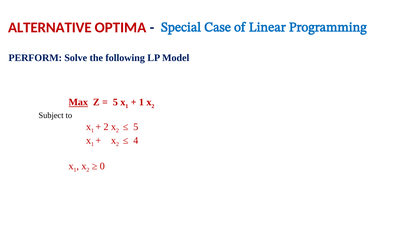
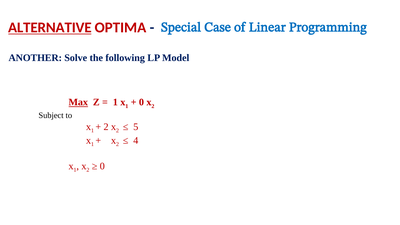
ALTERNATIVE underline: none -> present
PERFORM: PERFORM -> ANOTHER
5 at (115, 102): 5 -> 1
1 at (141, 102): 1 -> 0
